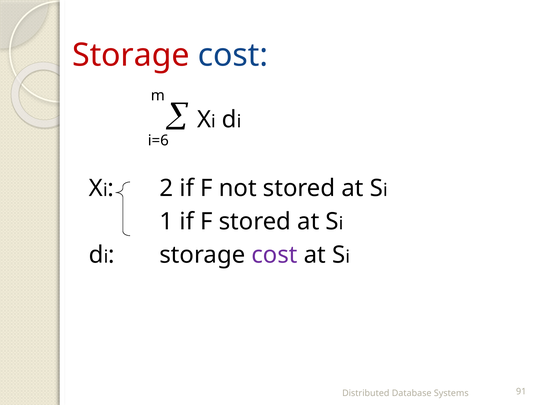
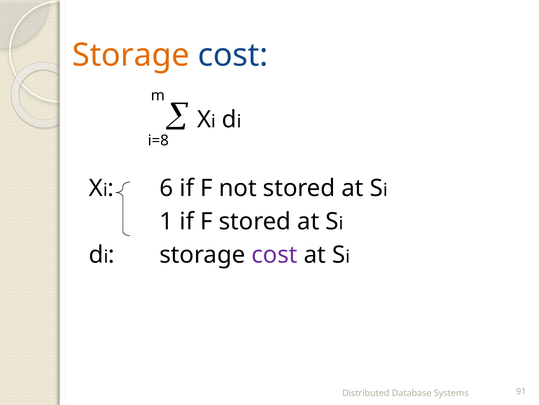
Storage at (131, 55) colour: red -> orange
i=6: i=6 -> i=8
2: 2 -> 6
